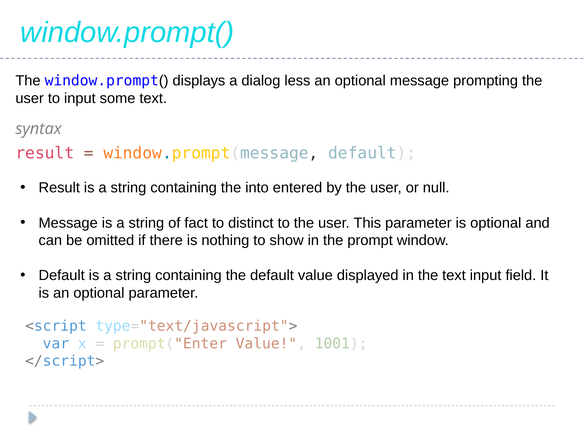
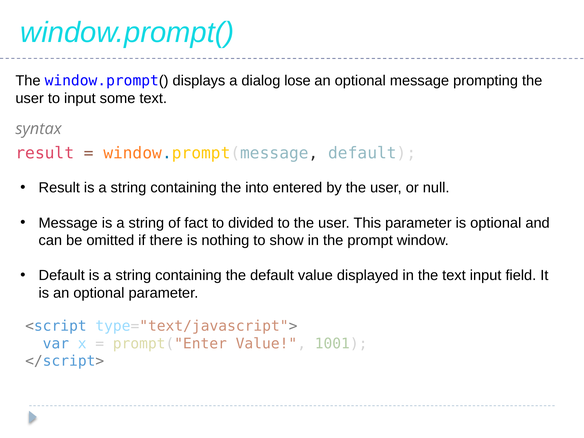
less: less -> lose
distinct: distinct -> divided
